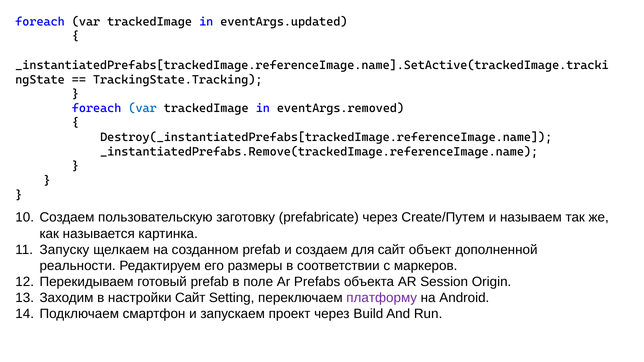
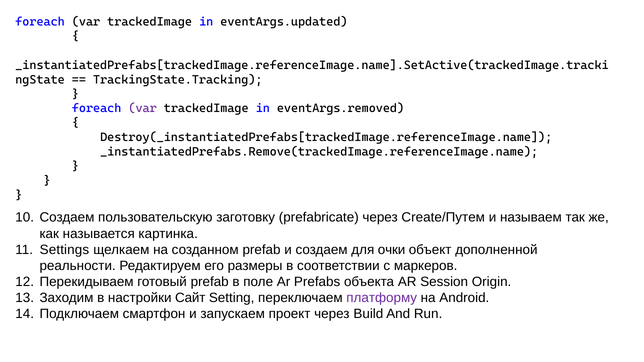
var at (143, 109) colour: blue -> purple
Запуску: Запуску -> Settings
для сайт: сайт -> очки
